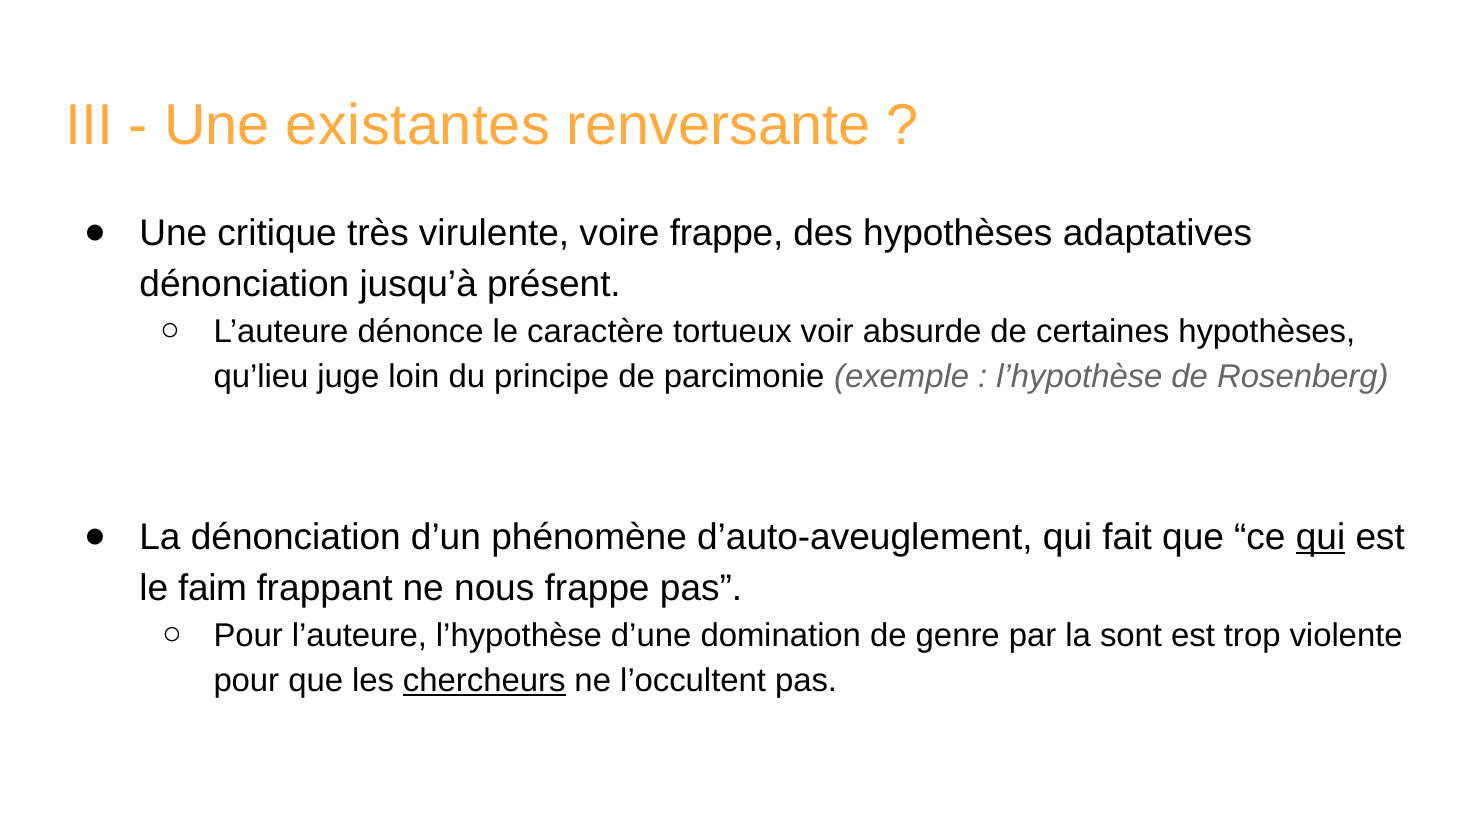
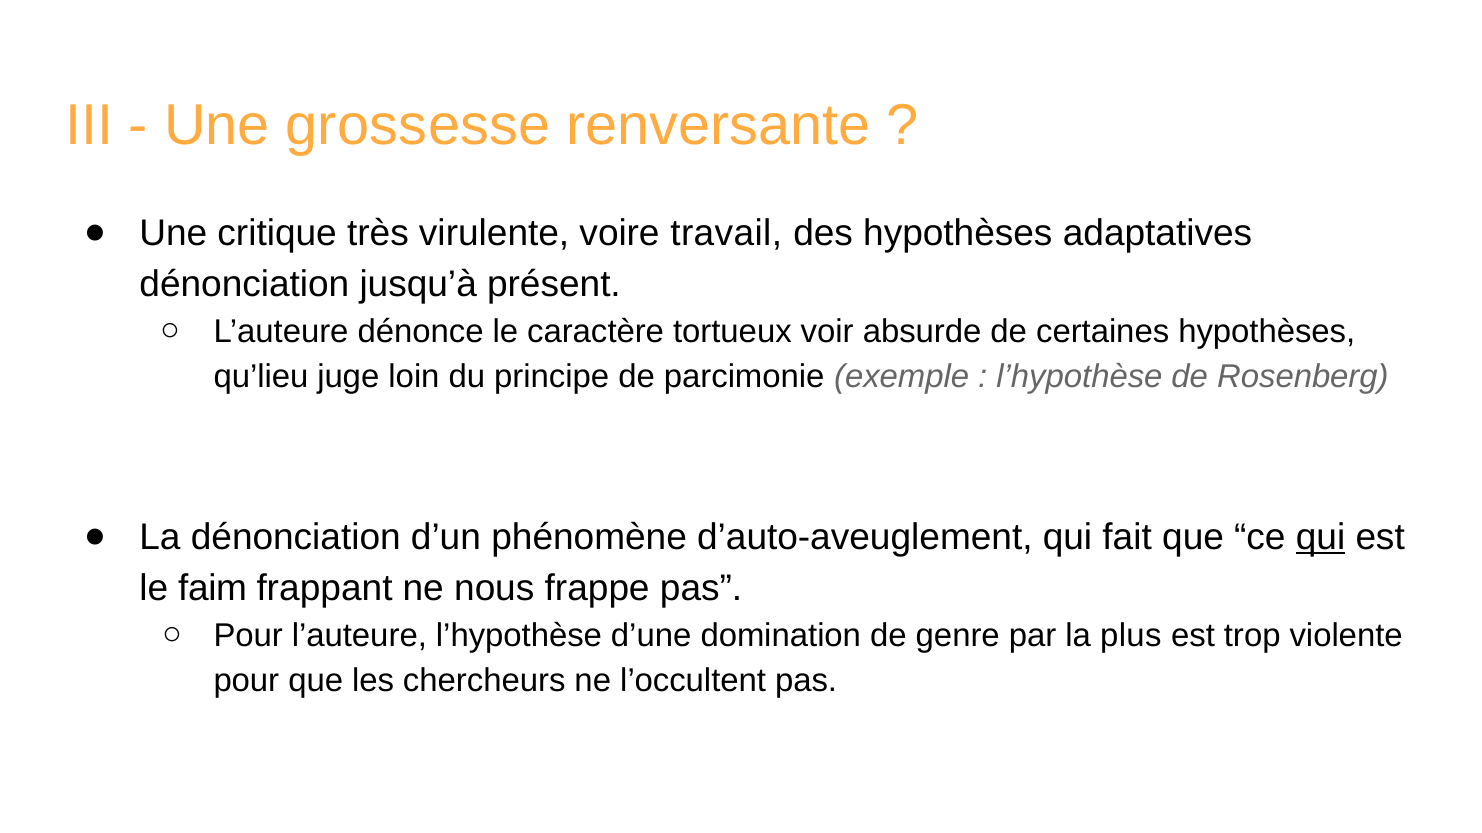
existantes: existantes -> grossesse
voire frappe: frappe -> travail
sont: sont -> plus
chercheurs underline: present -> none
